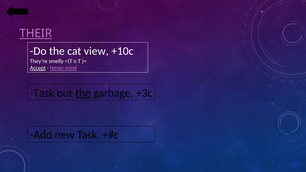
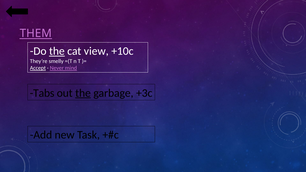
THEIR: THEIR -> THEM
the at (57, 51) underline: none -> present
Task at (42, 93): Task -> Tabs
